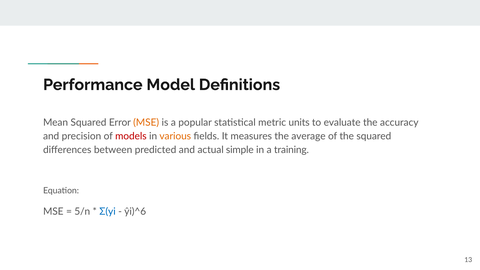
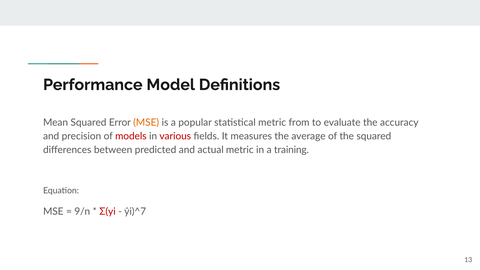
units: units -> from
various colour: orange -> red
actual simple: simple -> metric
5/n: 5/n -> 9/n
Σ(yi colour: blue -> red
ŷi)^6: ŷi)^6 -> ŷi)^7
